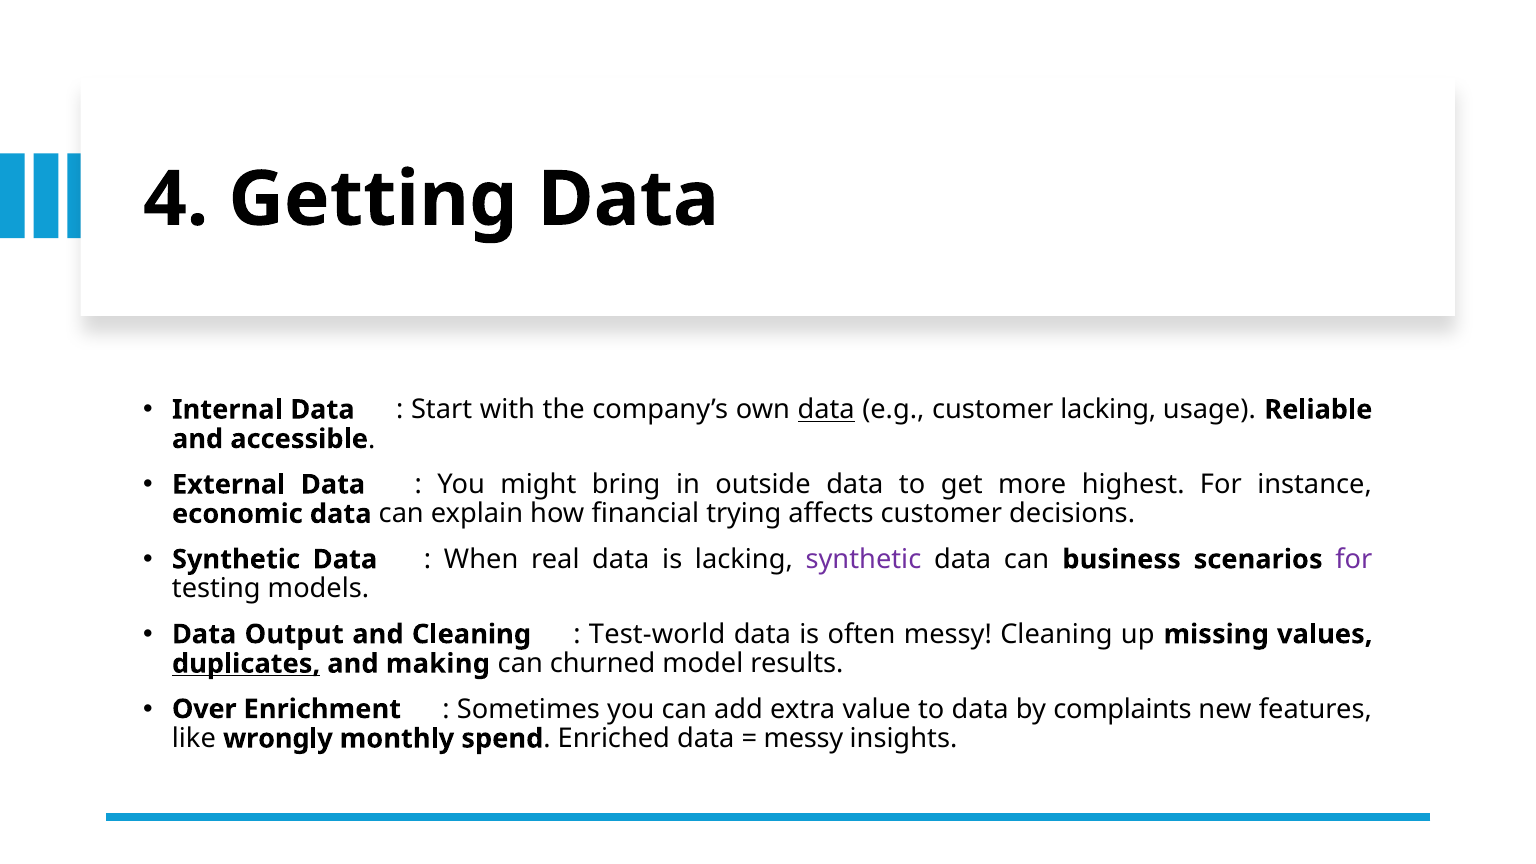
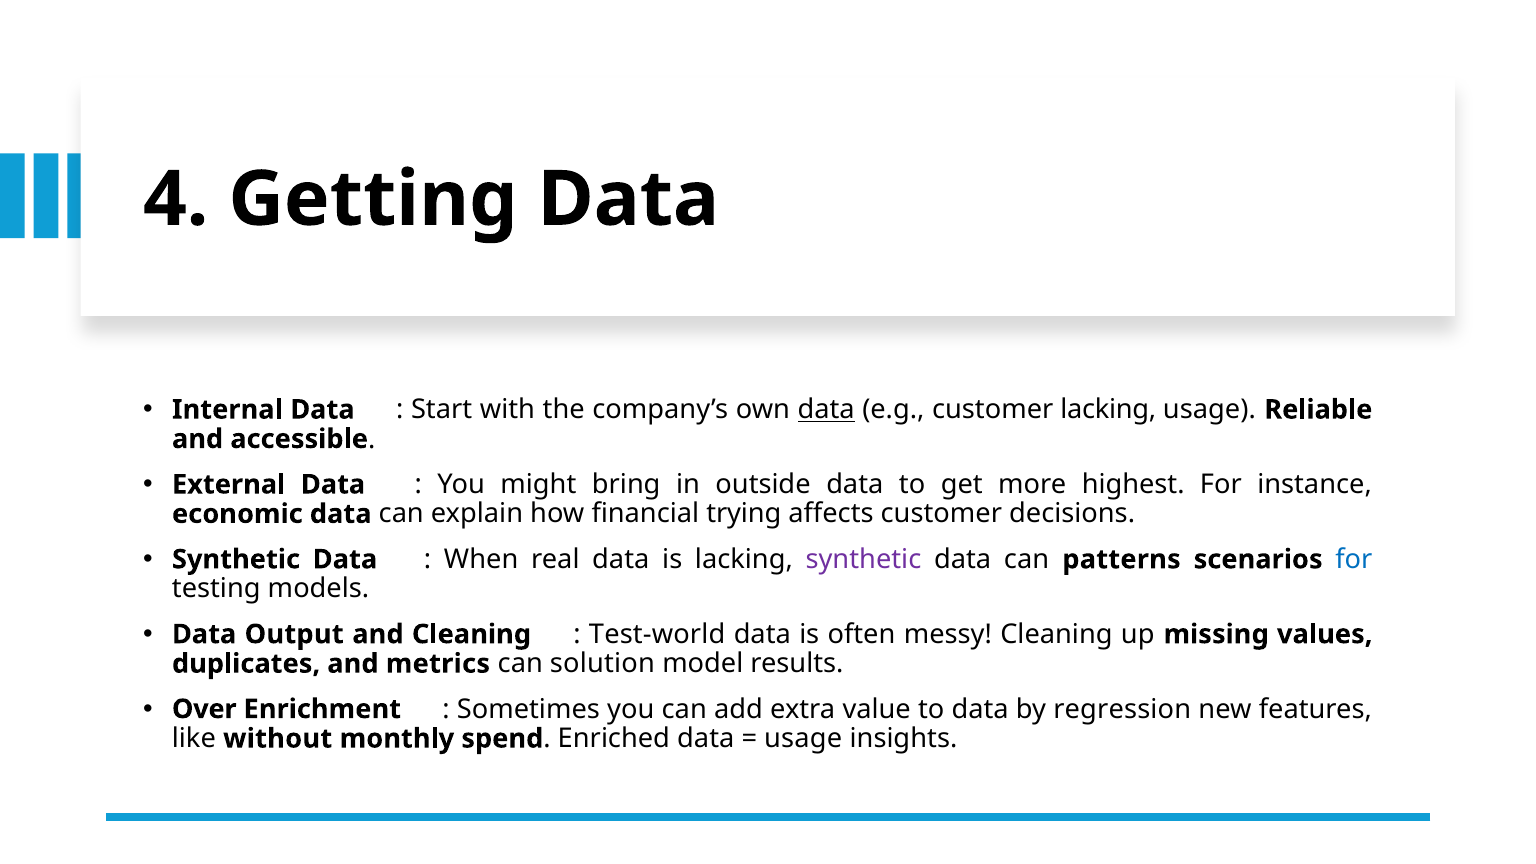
business: business -> patterns
for at (1354, 559) colour: purple -> blue
duplicates underline: present -> none
making: making -> metrics
churned: churned -> solution
complaints: complaints -> regression
wrongly: wrongly -> without
messy at (803, 739): messy -> usage
